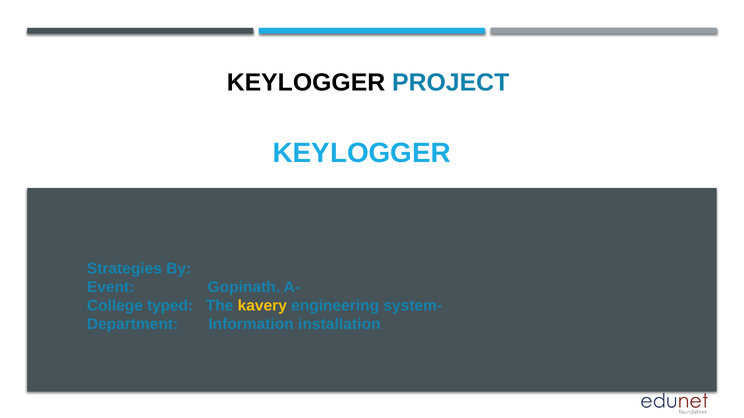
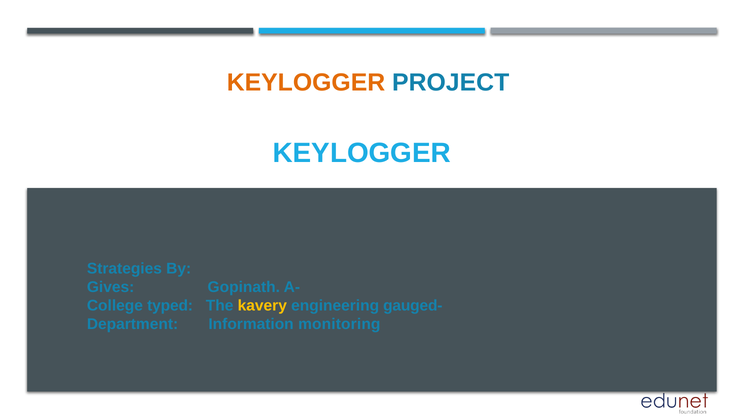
KEYLOGGER at (306, 83) colour: black -> orange
Event: Event -> Gives
system-: system- -> gauged-
installation: installation -> monitoring
